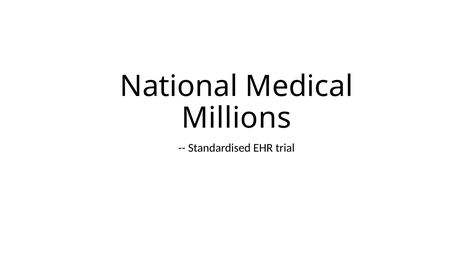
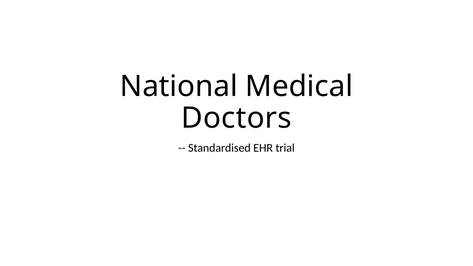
Millions: Millions -> Doctors
